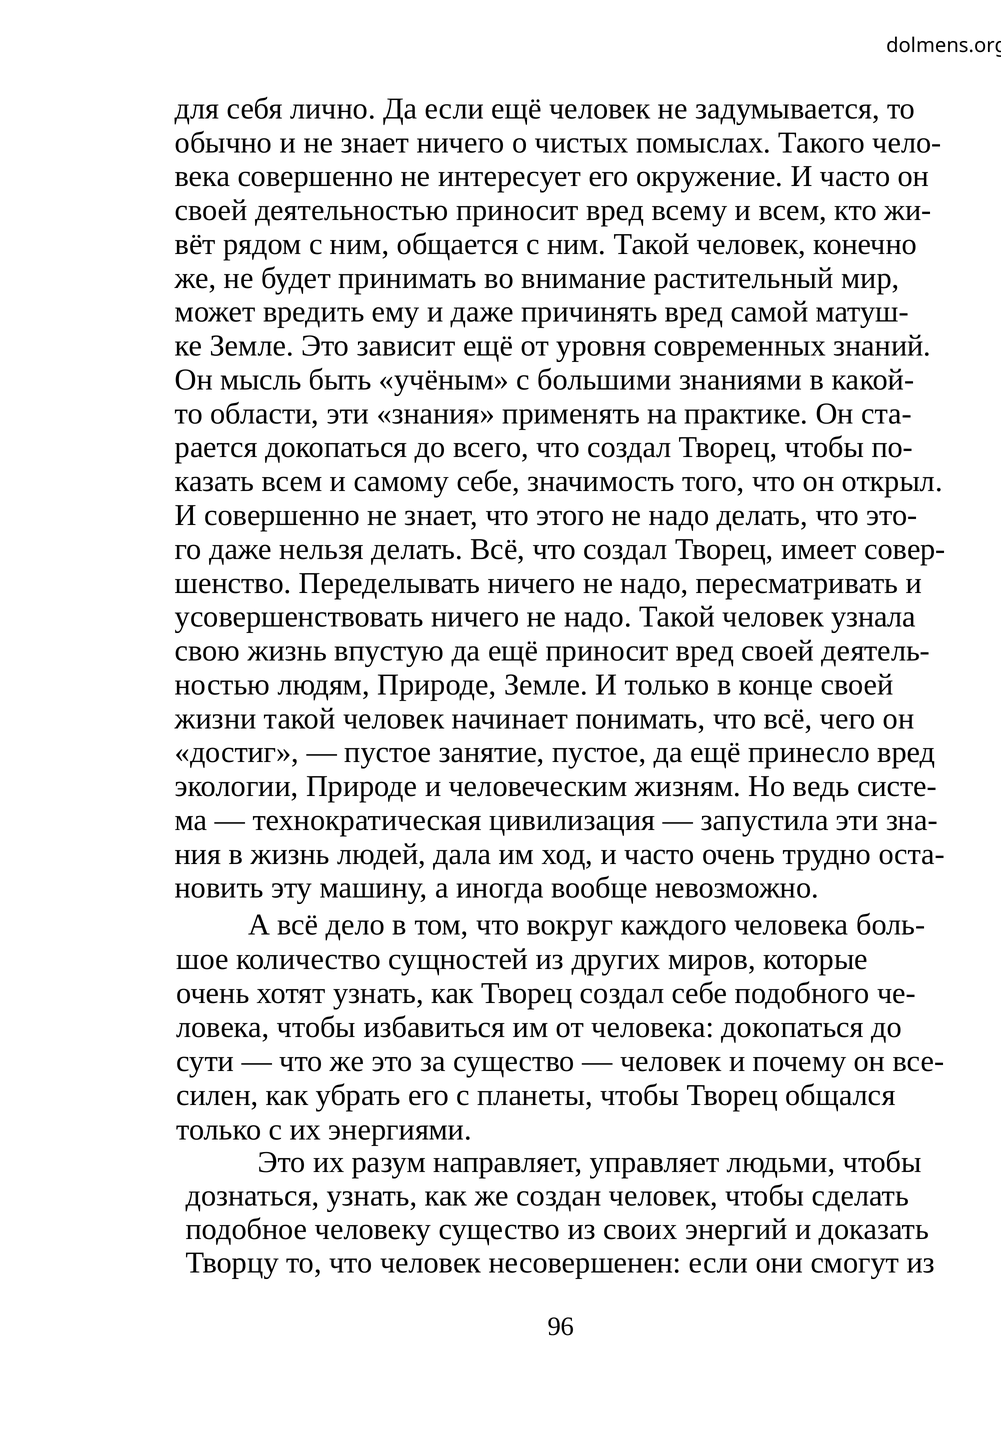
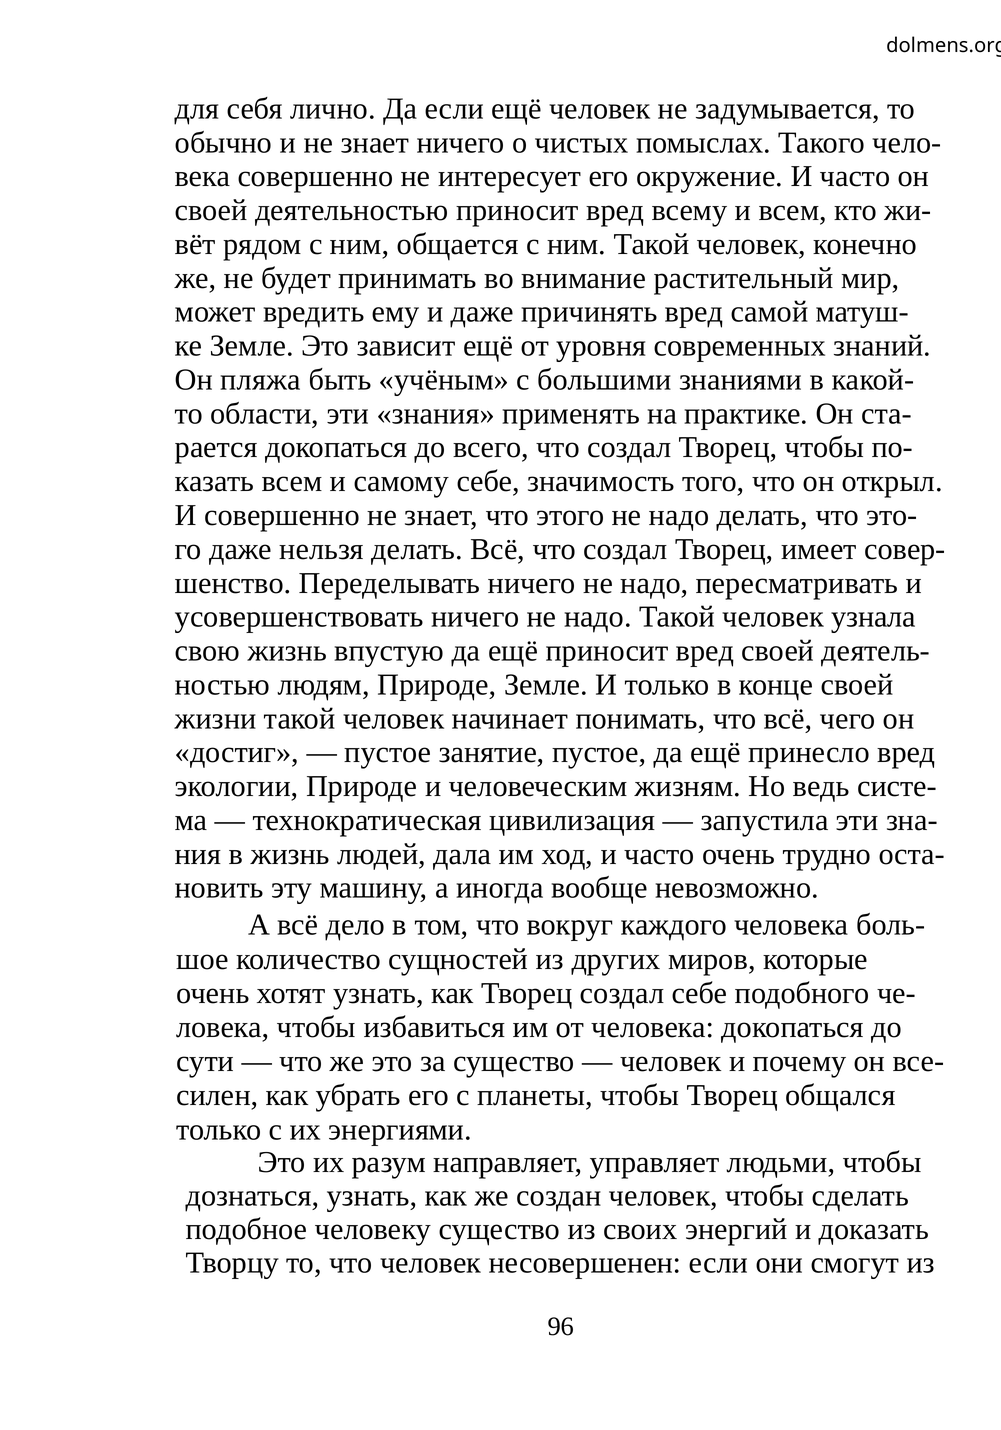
мысль: мысль -> пляжа
